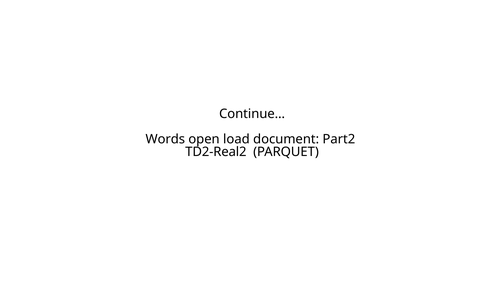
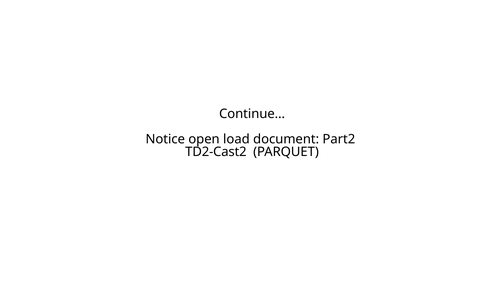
Words: Words -> Notice
TD2-Real2: TD2-Real2 -> TD2-Cast2
